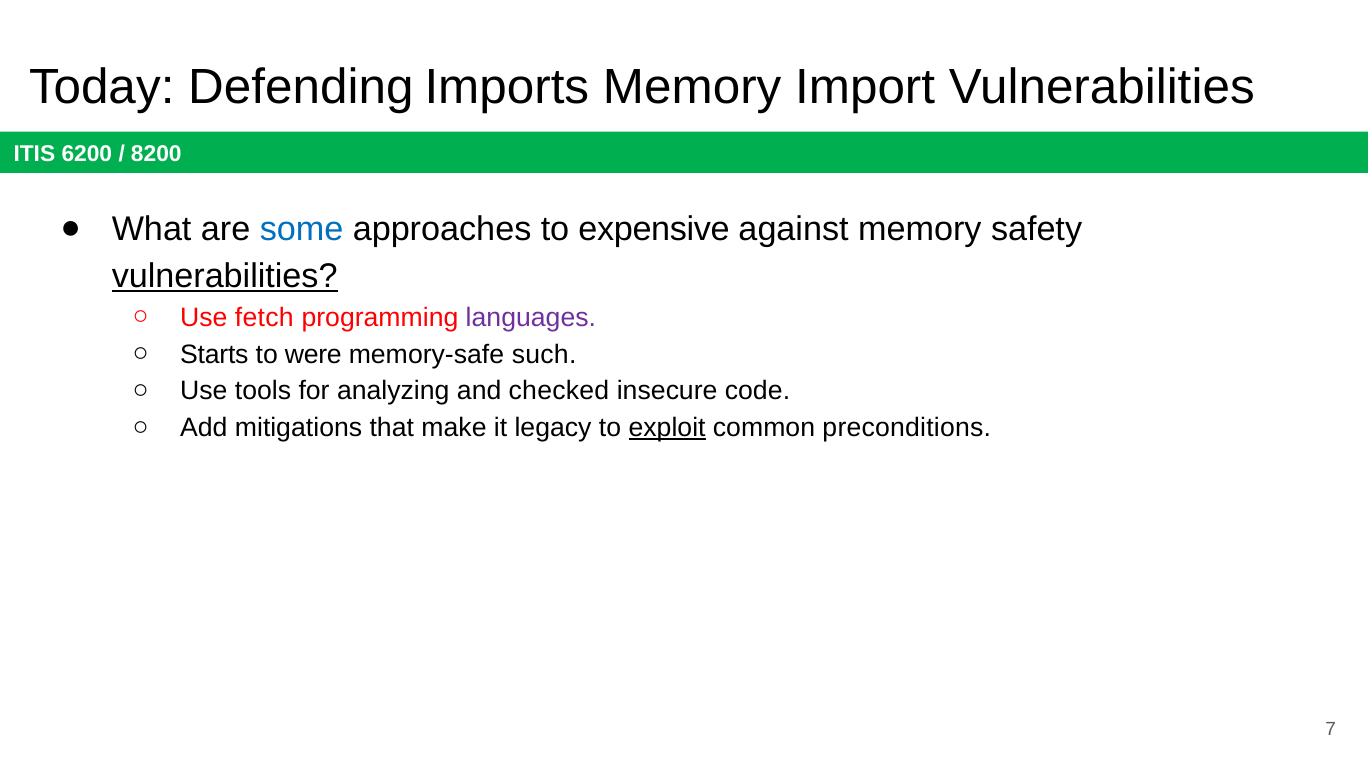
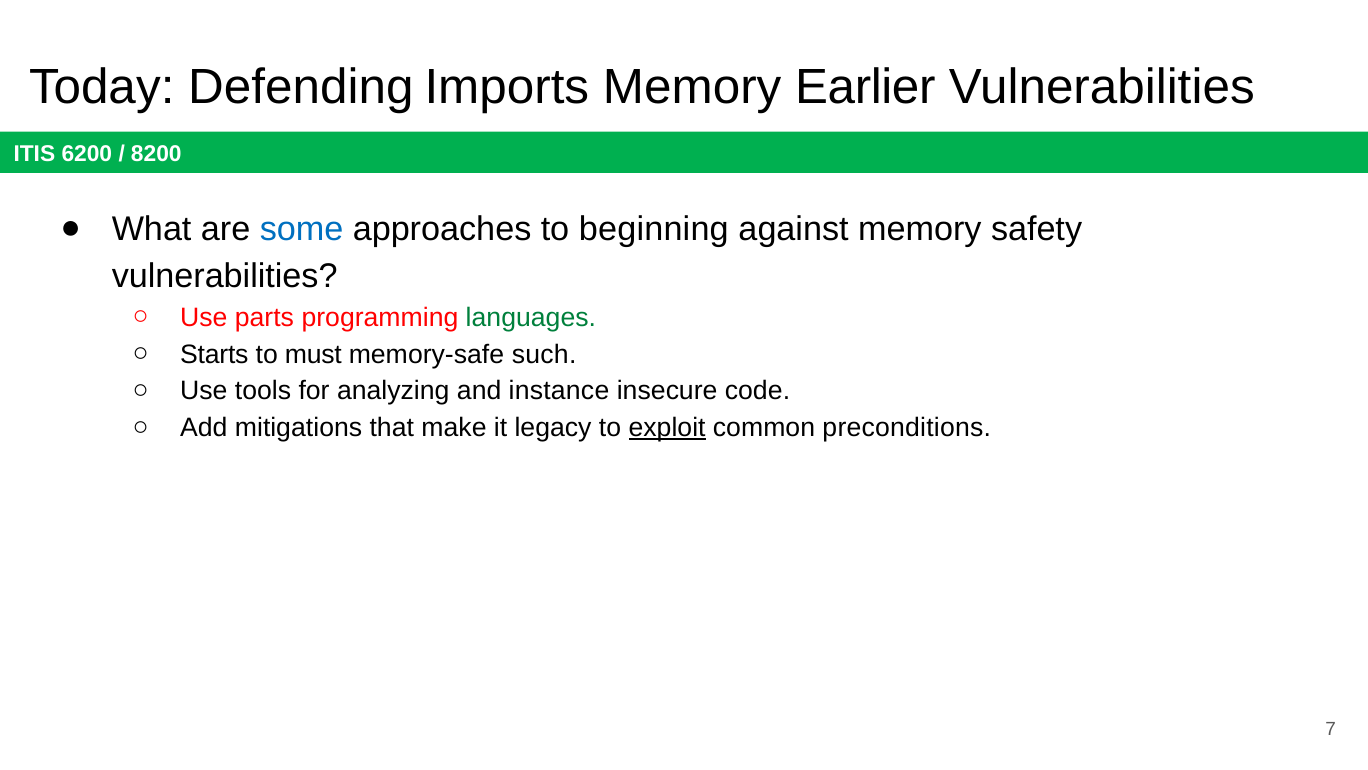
Import: Import -> Earlier
expensive: expensive -> beginning
vulnerabilities at (225, 276) underline: present -> none
fetch: fetch -> parts
languages colour: purple -> green
were: were -> must
checked: checked -> instance
